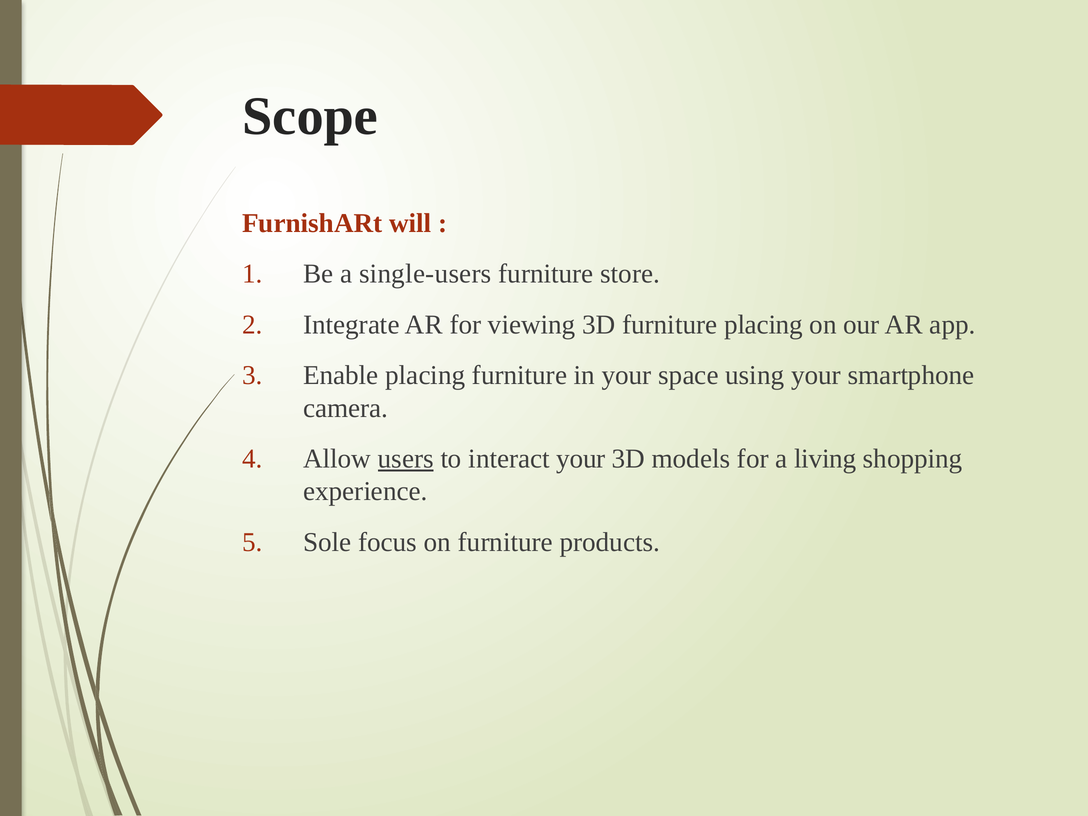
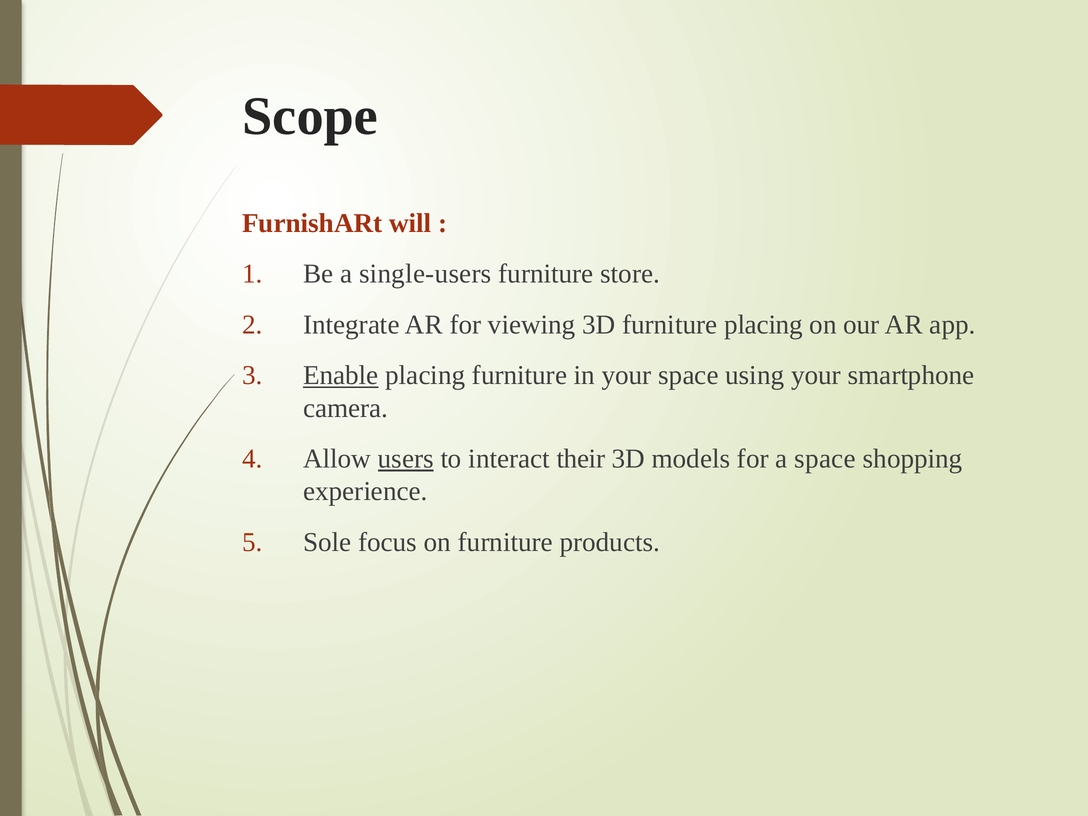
Enable underline: none -> present
interact your: your -> their
a living: living -> space
